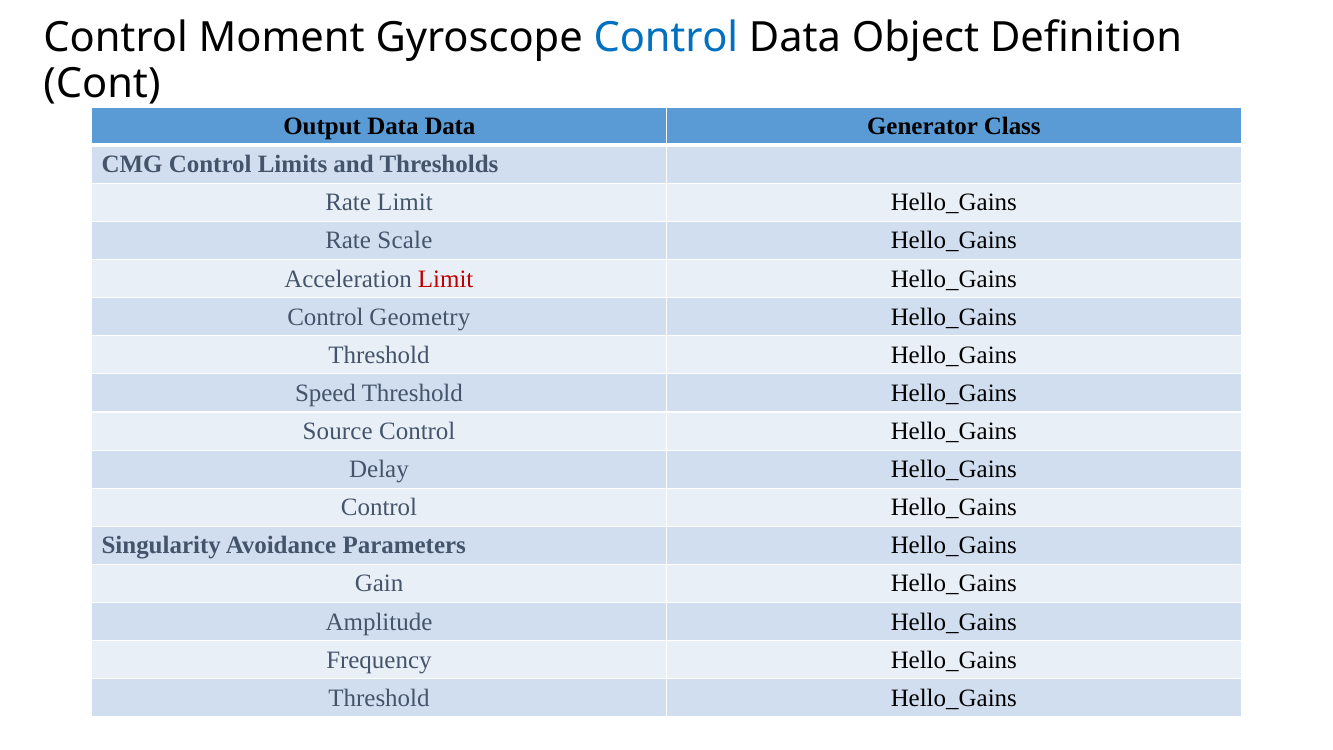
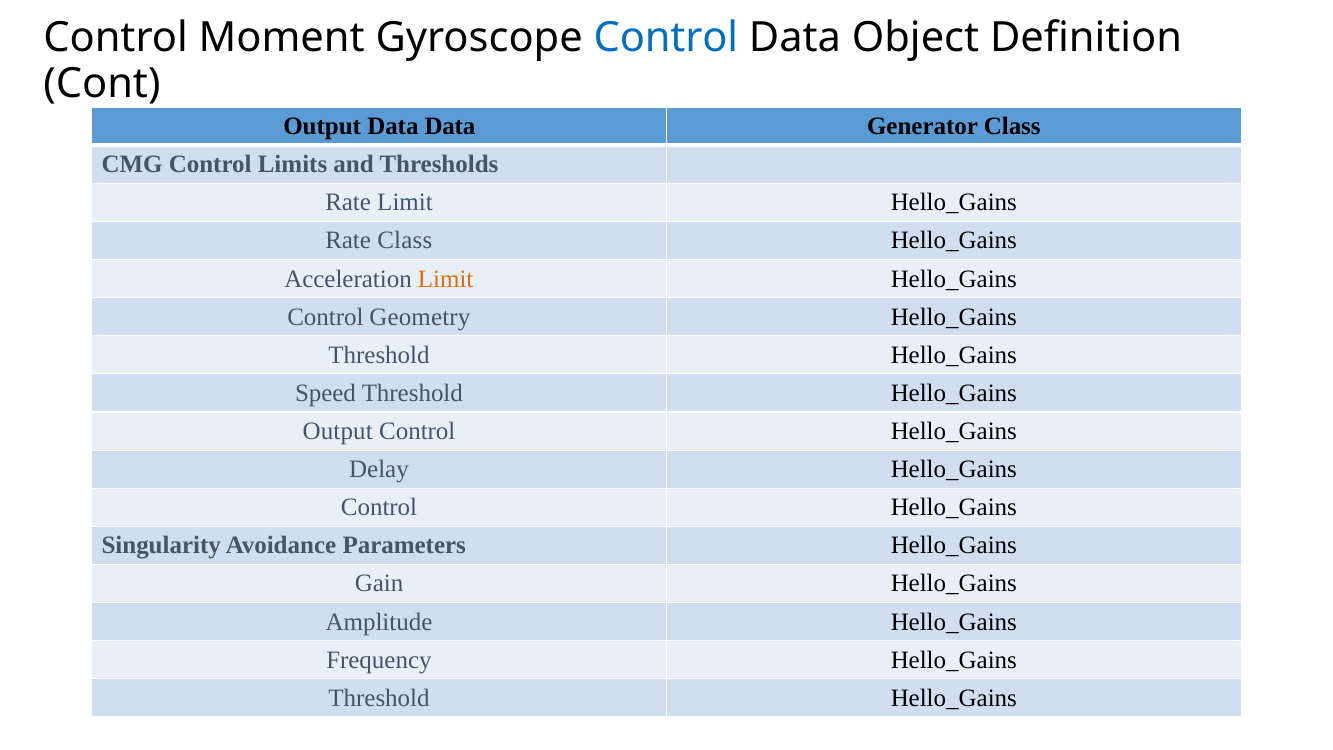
Rate Scale: Scale -> Class
Limit at (446, 279) colour: red -> orange
Source at (338, 431): Source -> Output
